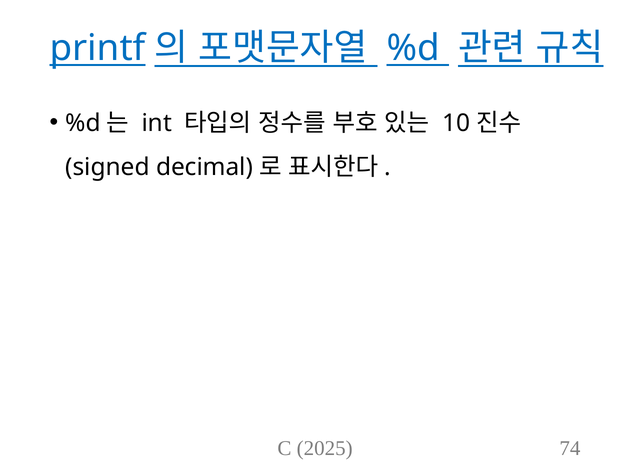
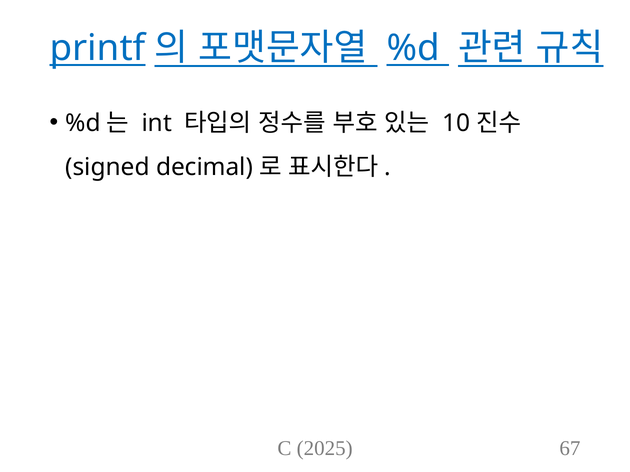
74: 74 -> 67
